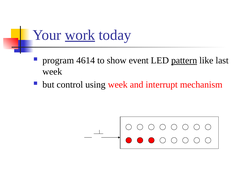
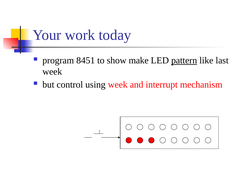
work underline: present -> none
4614: 4614 -> 8451
event: event -> make
